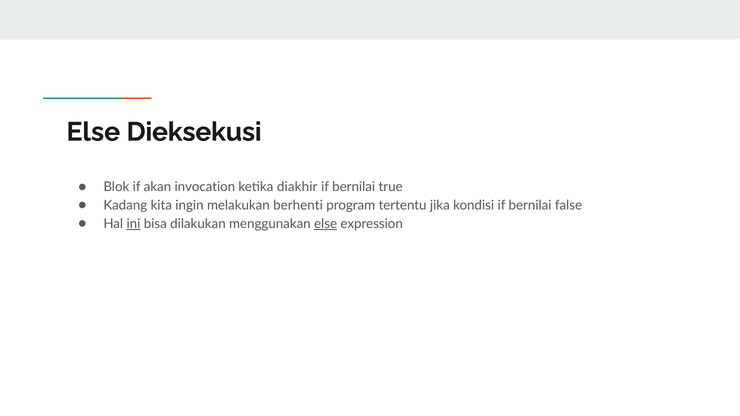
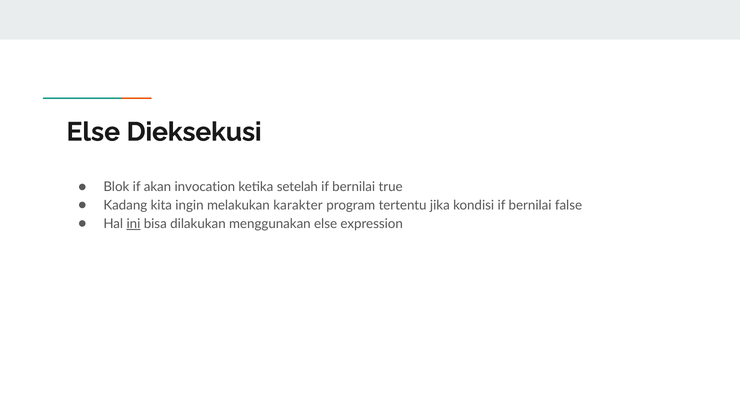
diakhir: diakhir -> setelah
berhenti: berhenti -> karakter
else at (326, 224) underline: present -> none
